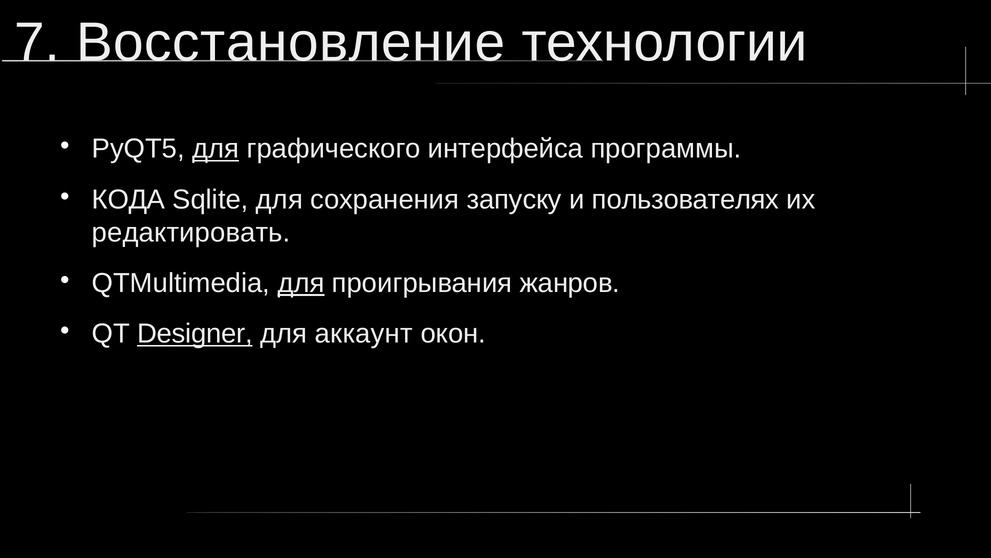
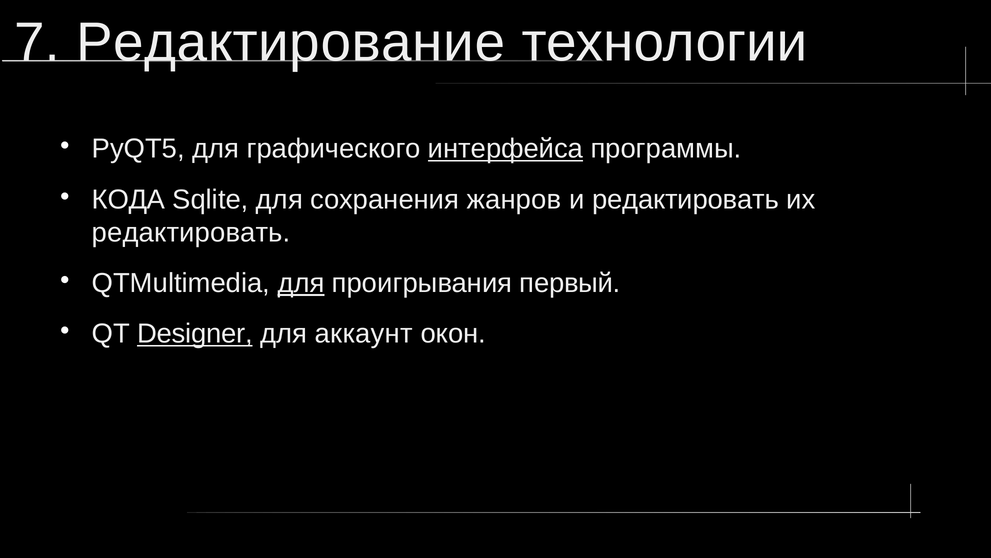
Восстановление: Восстановление -> Редактирование
для at (216, 149) underline: present -> none
интерфейса underline: none -> present
запуску: запуску -> жанров
и пользователях: пользователях -> редактировать
жанров: жанров -> первый
